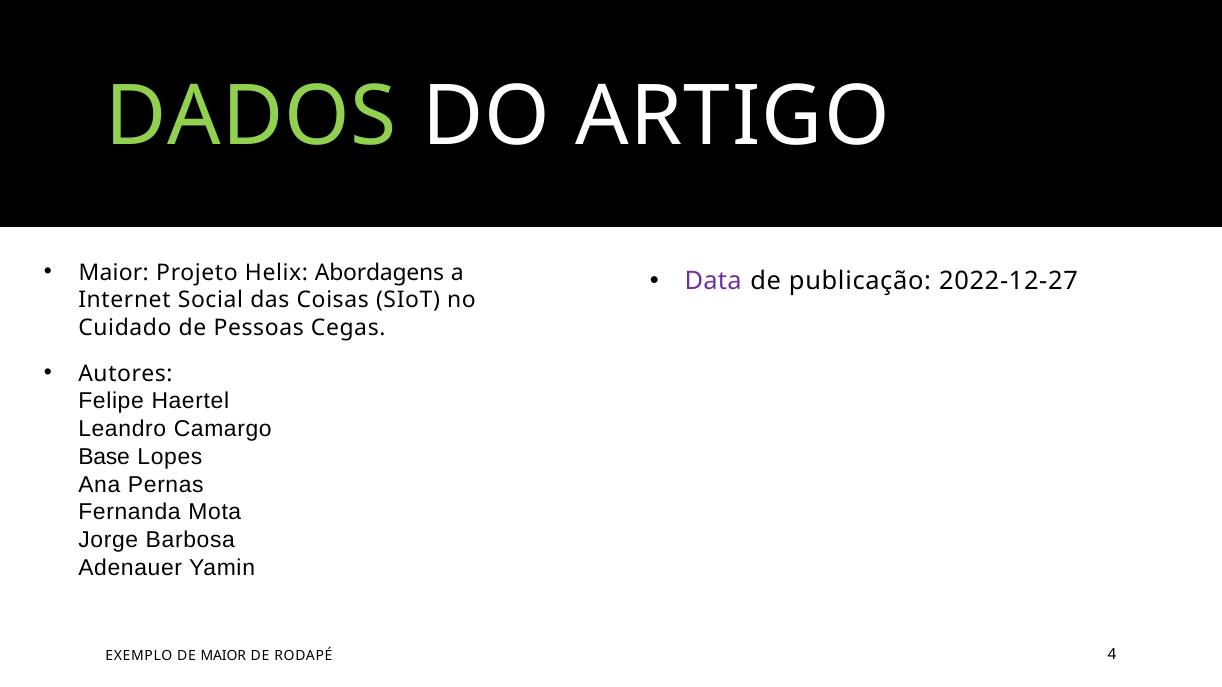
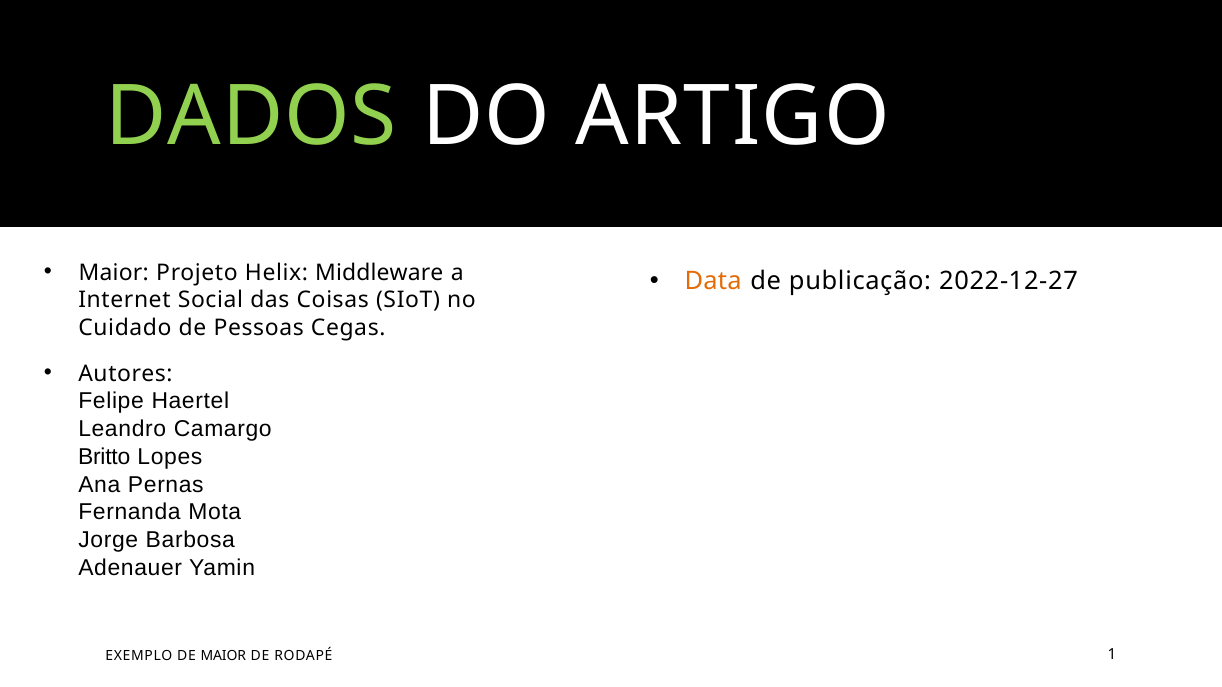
Abordagens: Abordagens -> Middleware
Data colour: purple -> orange
Base: Base -> Britto
4: 4 -> 1
